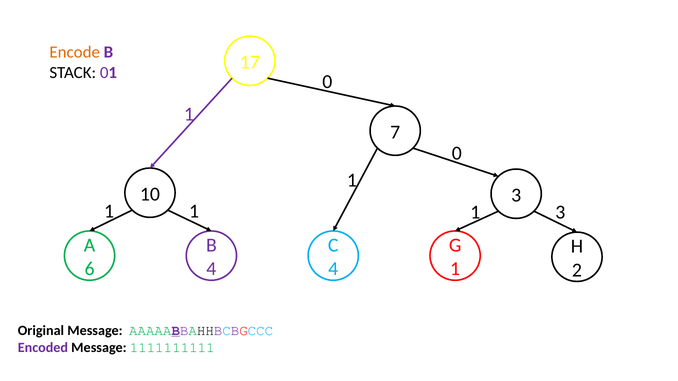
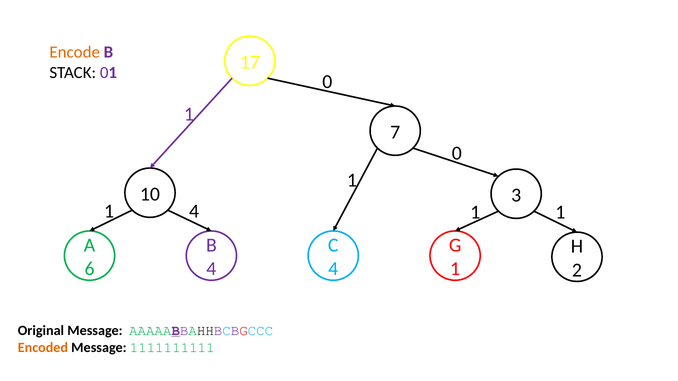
1 1: 1 -> 4
1 3: 3 -> 1
Encoded colour: purple -> orange
